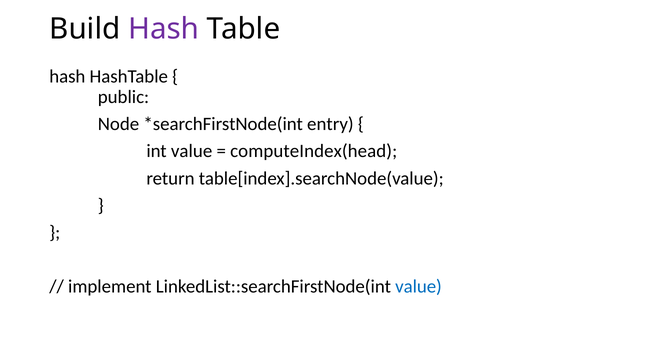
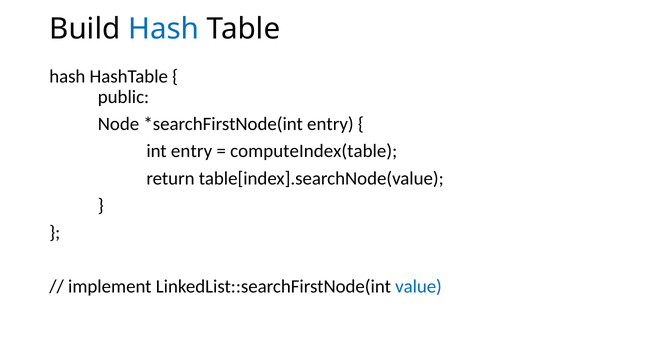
Hash at (164, 29) colour: purple -> blue
int value: value -> entry
computeIndex(head: computeIndex(head -> computeIndex(table
